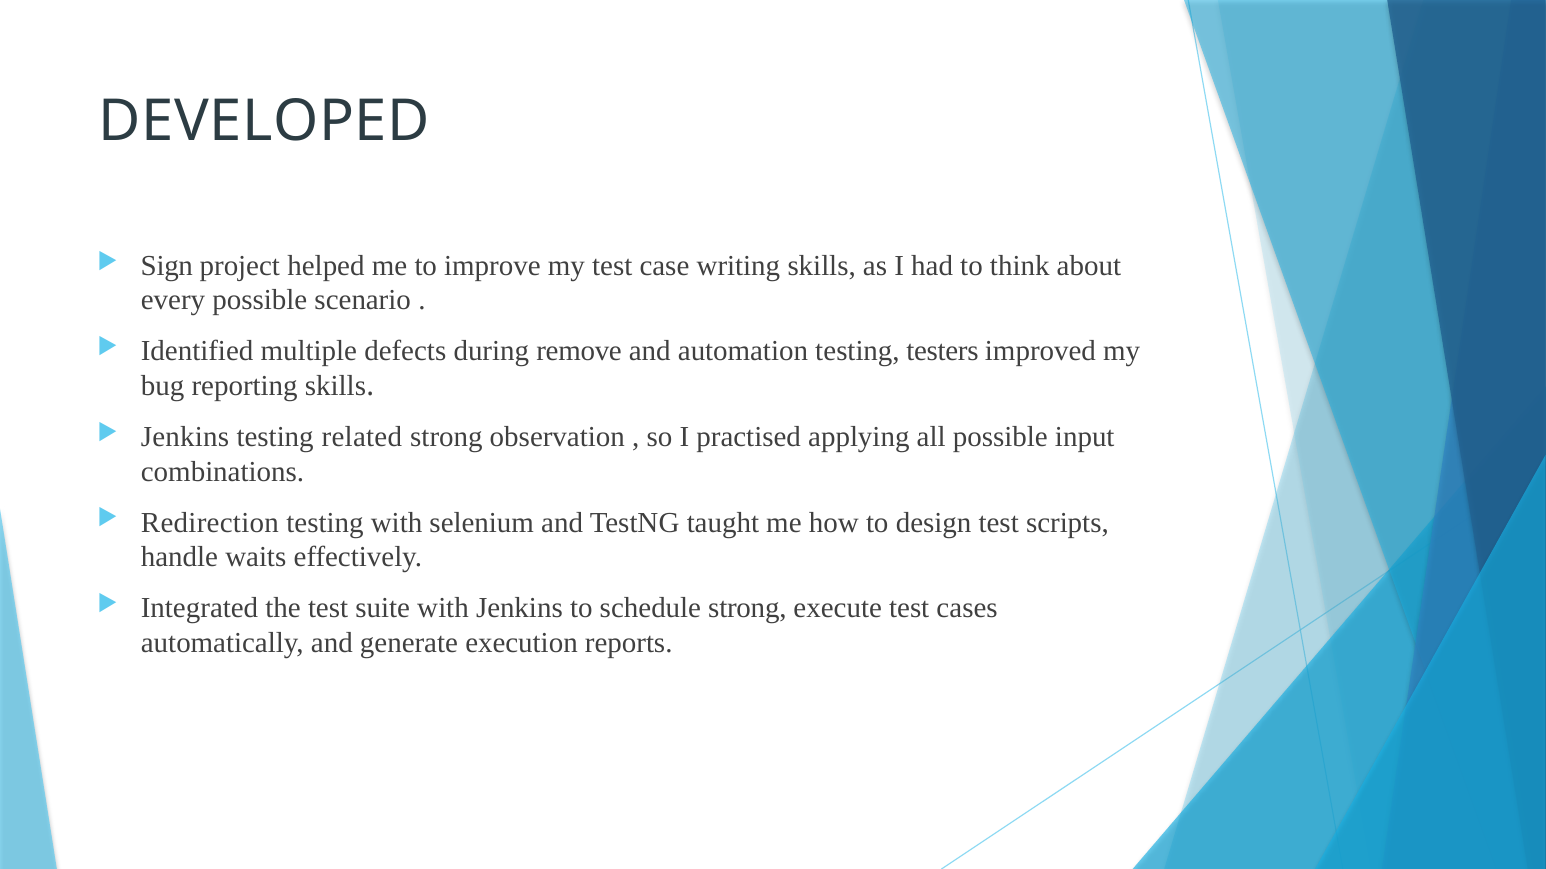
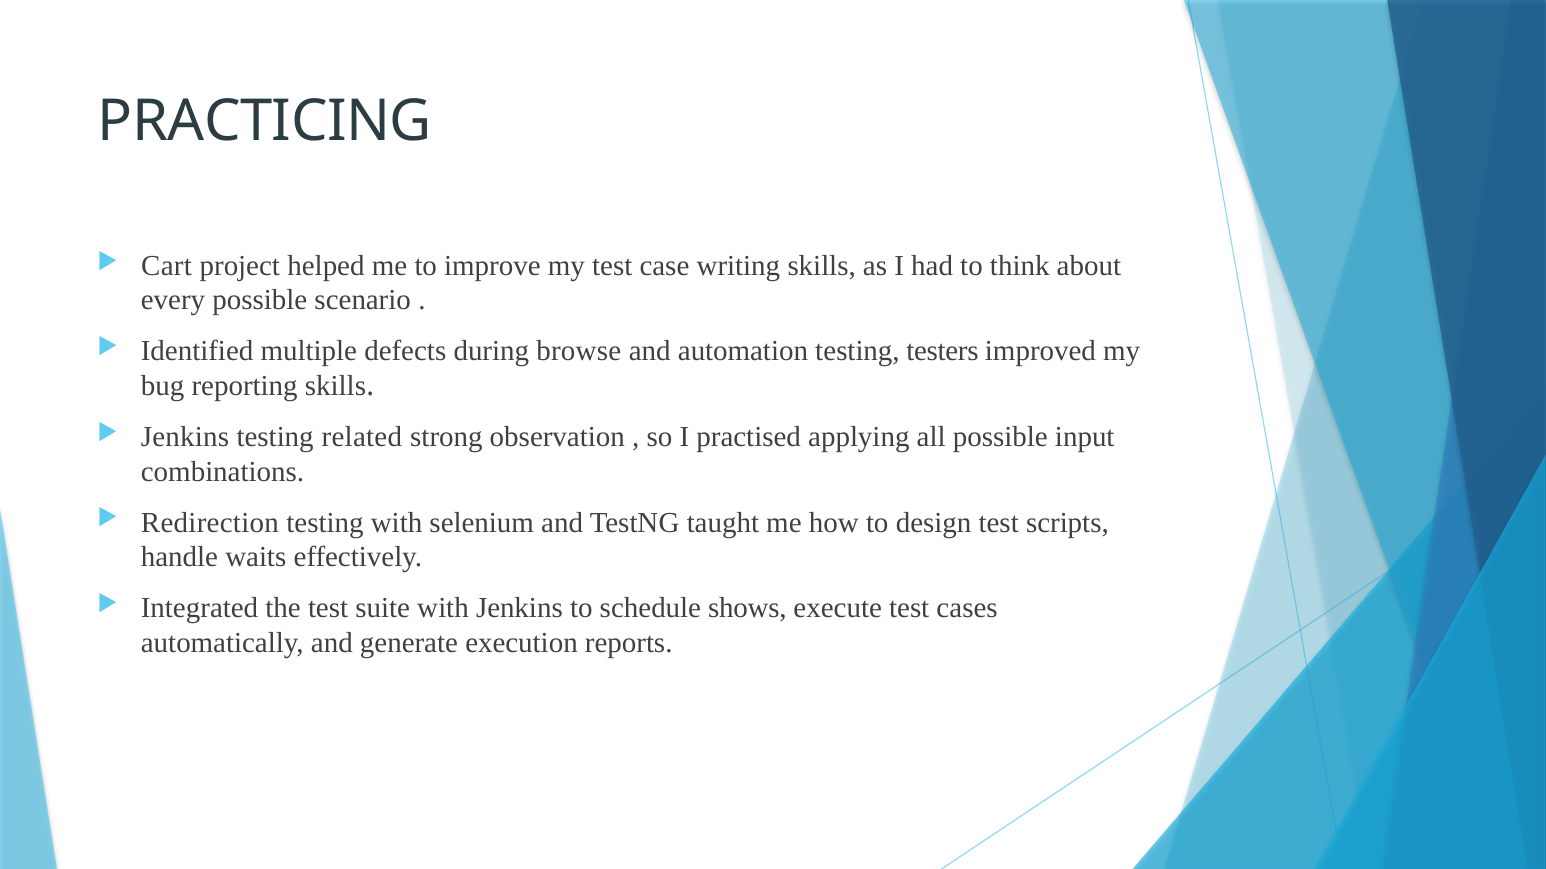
DEVELOPED: DEVELOPED -> PRACTICING
Sign: Sign -> Cart
remove: remove -> browse
schedule strong: strong -> shows
